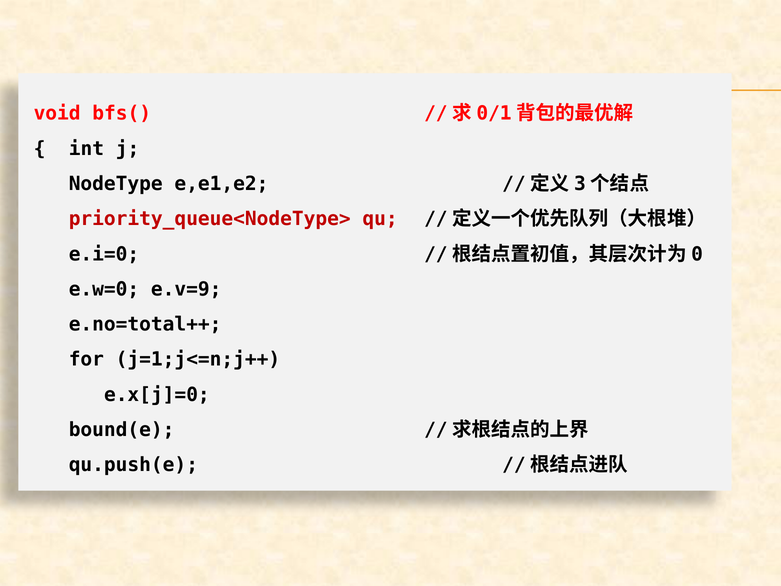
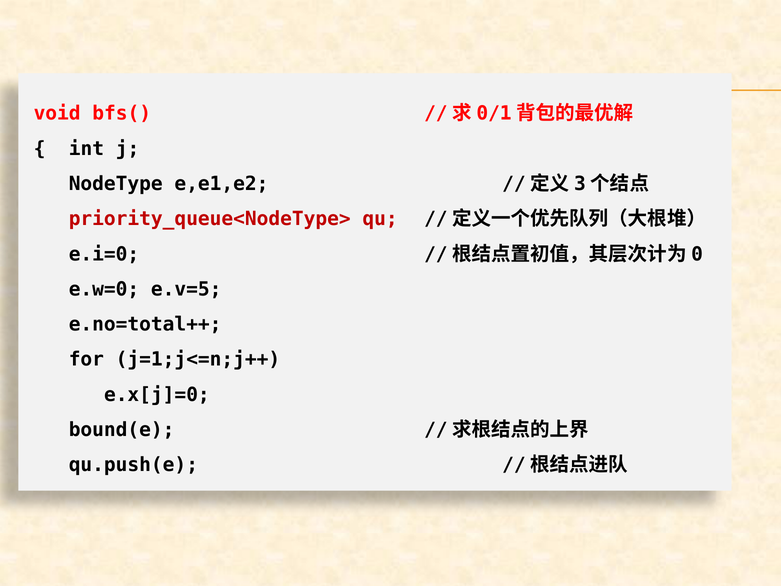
e.v=9: e.v=9 -> e.v=5
